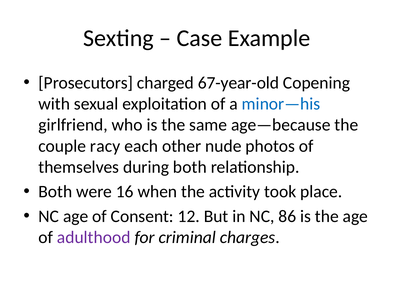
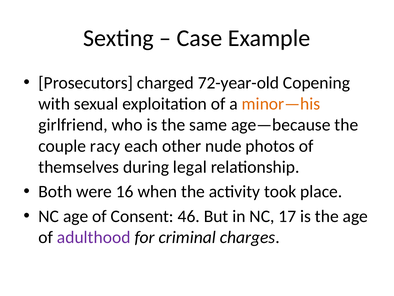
67-year-old: 67-year-old -> 72-year-old
minor—his colour: blue -> orange
during both: both -> legal
12: 12 -> 46
86: 86 -> 17
